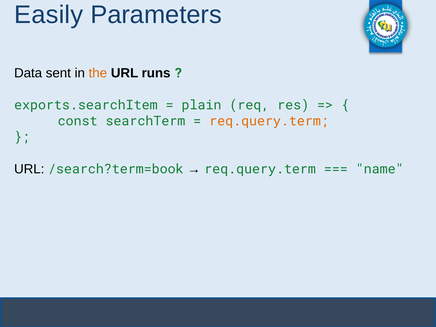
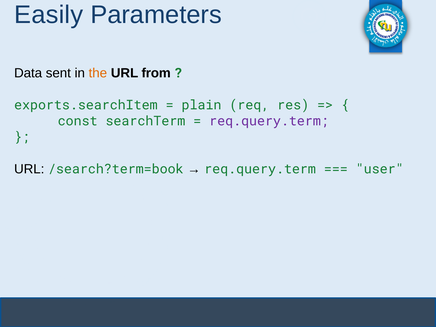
runs: runs -> from
req.query.term at (269, 121) colour: orange -> purple
name: name -> user
